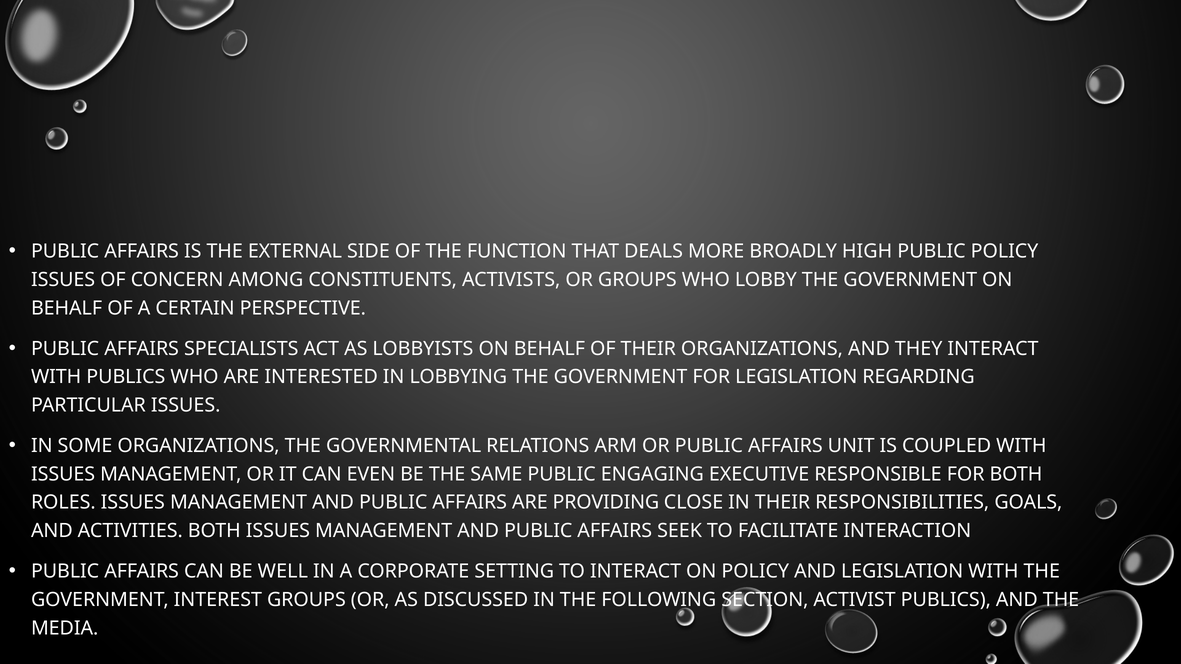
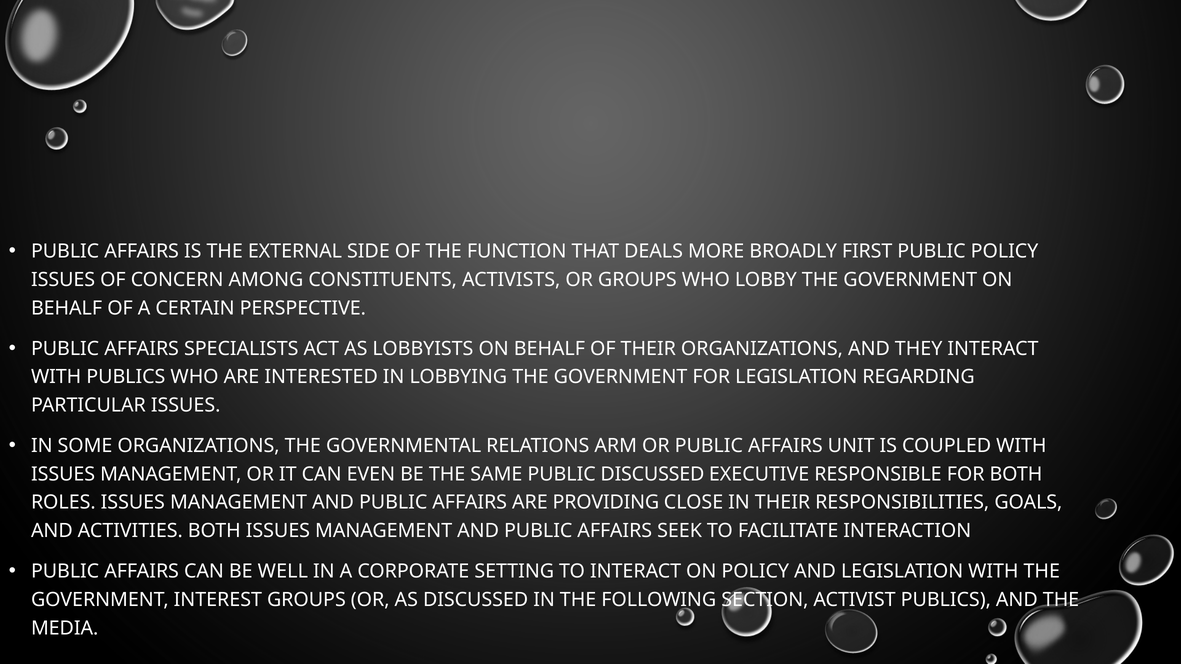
HIGH: HIGH -> FIRST
PUBLIC ENGAGING: ENGAGING -> DISCUSSED
